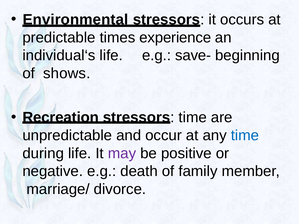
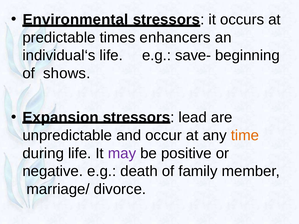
experience: experience -> enhancers
Recreation: Recreation -> Expansion
stressors time: time -> lead
time at (245, 136) colour: blue -> orange
